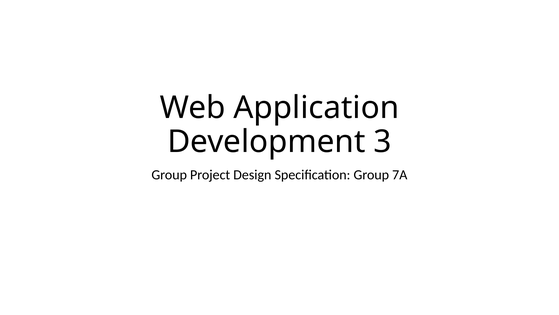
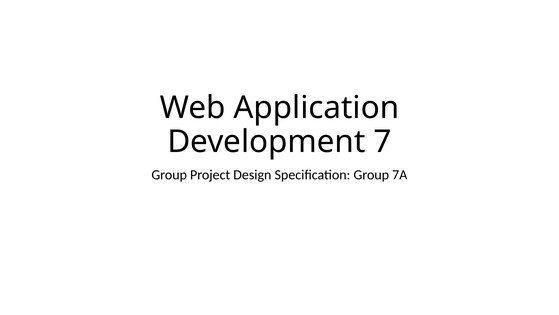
3: 3 -> 7
